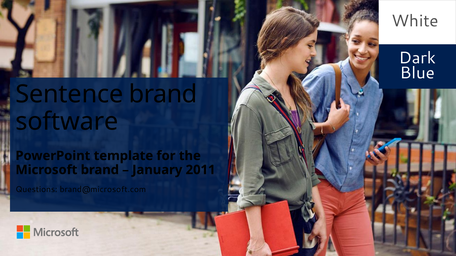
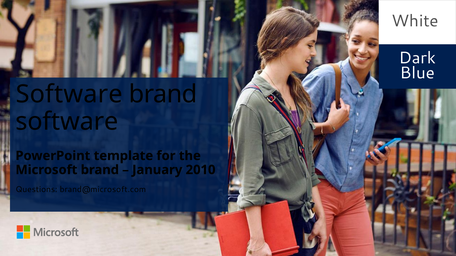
Sentence at (69, 94): Sentence -> Software
2011: 2011 -> 2010
